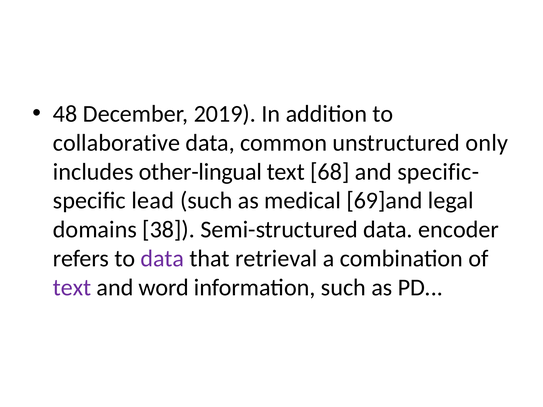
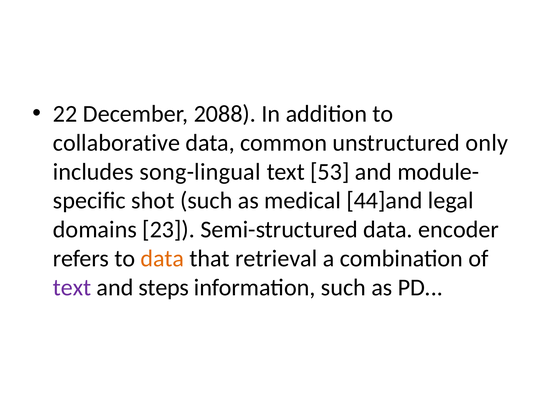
48: 48 -> 22
2019: 2019 -> 2088
other-lingual: other-lingual -> song-lingual
68: 68 -> 53
specific-: specific- -> module-
lead: lead -> shot
69]and: 69]and -> 44]and
38: 38 -> 23
data at (162, 259) colour: purple -> orange
word: word -> steps
